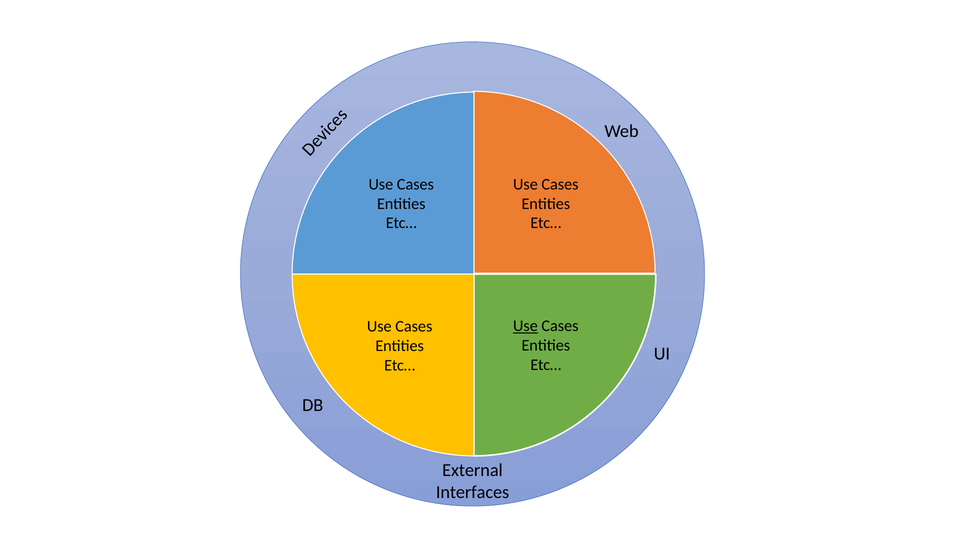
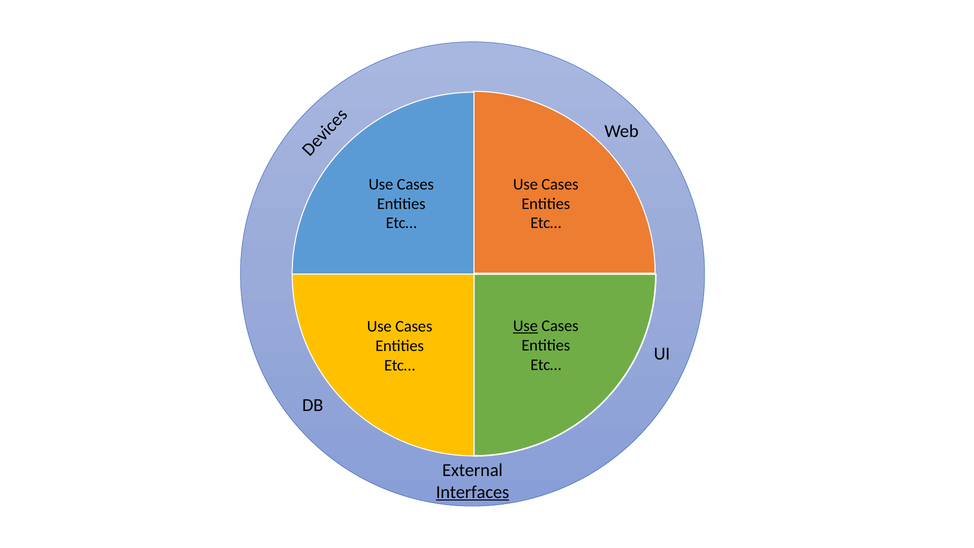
Interfaces underline: none -> present
